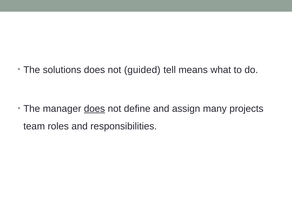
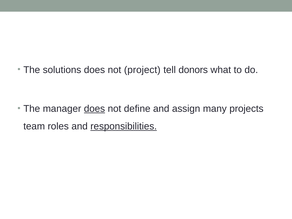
guided: guided -> project
means: means -> donors
responsibilities underline: none -> present
